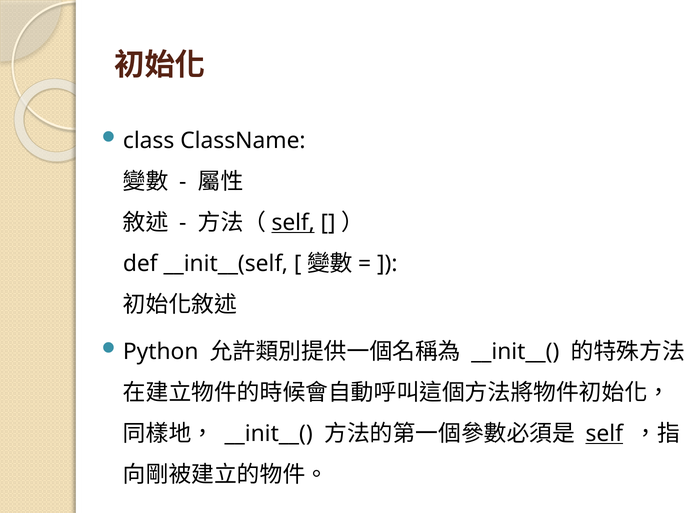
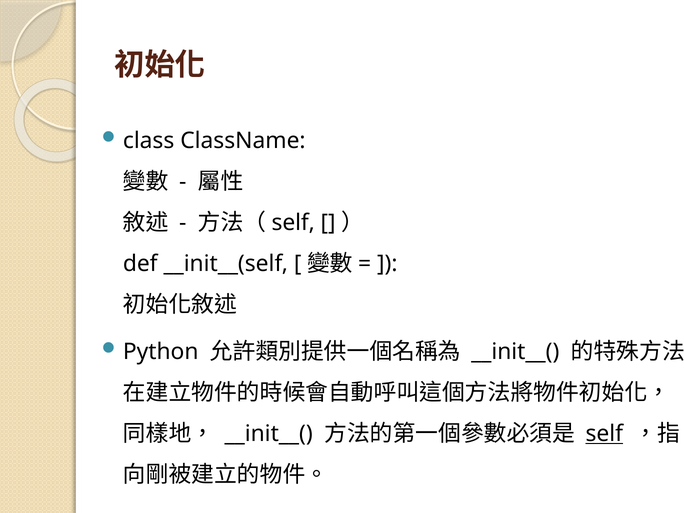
self at (293, 223) underline: present -> none
